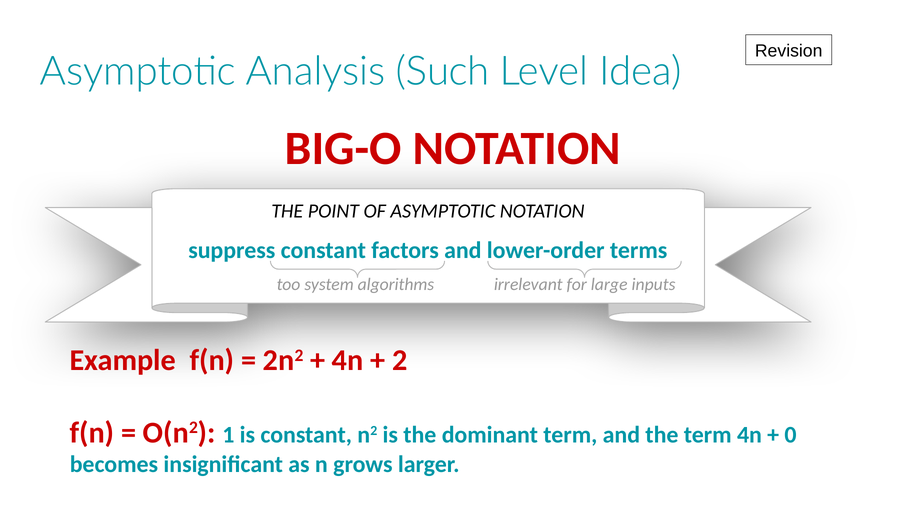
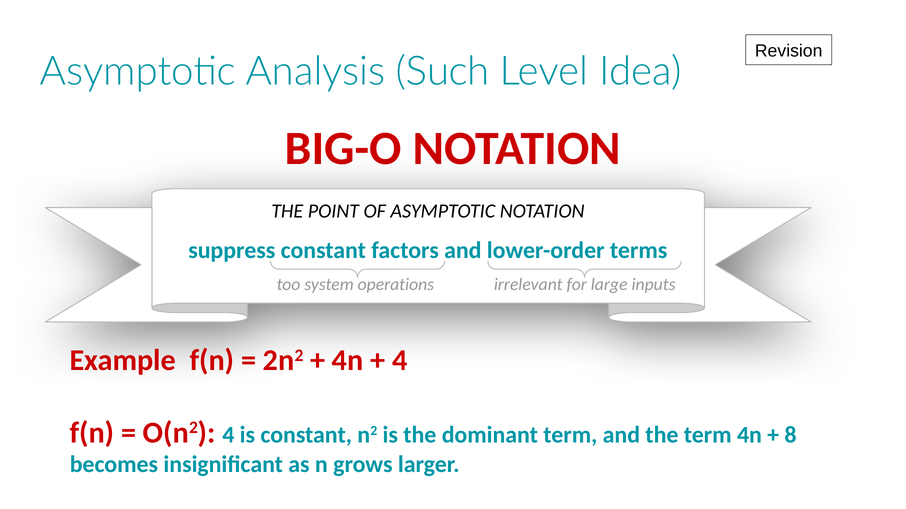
algorithms: algorithms -> operations
2 at (400, 361): 2 -> 4
O(n2 1: 1 -> 4
0: 0 -> 8
